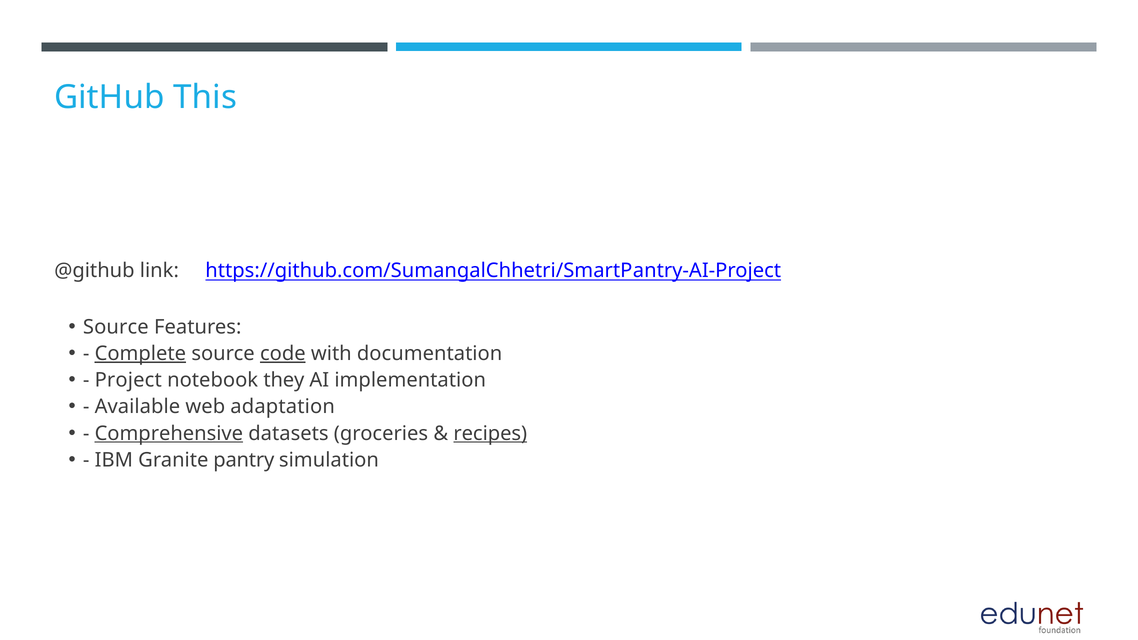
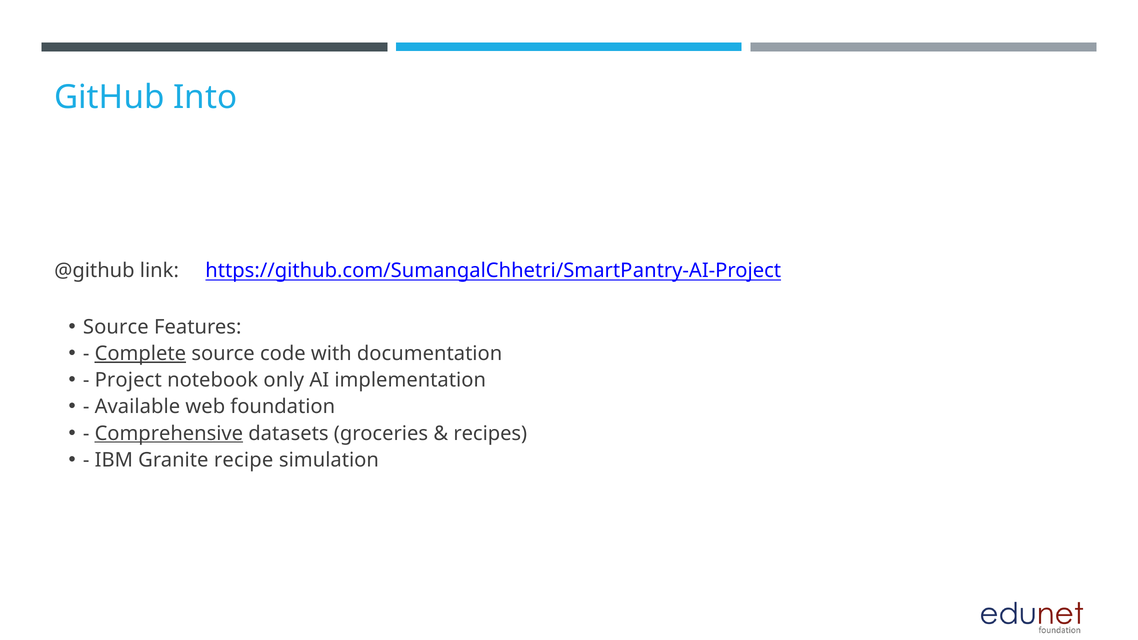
This: This -> Into
code underline: present -> none
they: they -> only
adaptation: adaptation -> foundation
recipes underline: present -> none
pantry: pantry -> recipe
